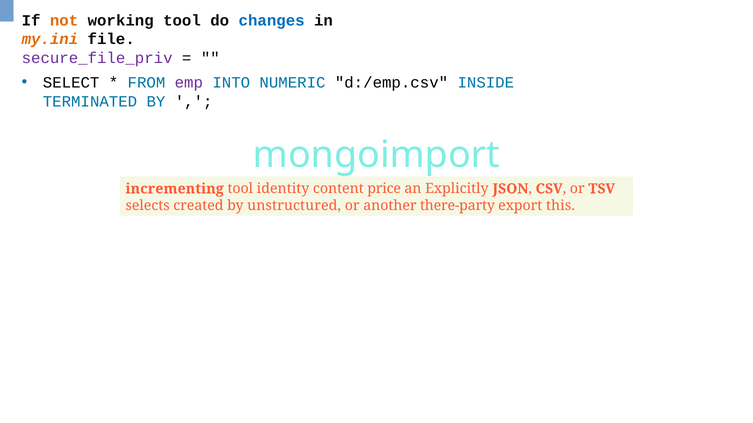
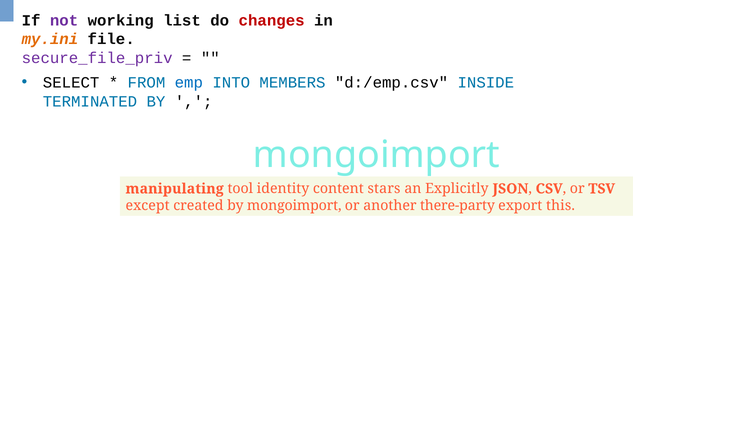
not colour: orange -> purple
working tool: tool -> list
changes colour: blue -> red
emp colour: purple -> blue
NUMERIC: NUMERIC -> MEMBERS
incrementing: incrementing -> manipulating
price: price -> stars
selects: selects -> except
by unstructured: unstructured -> mongoimport
